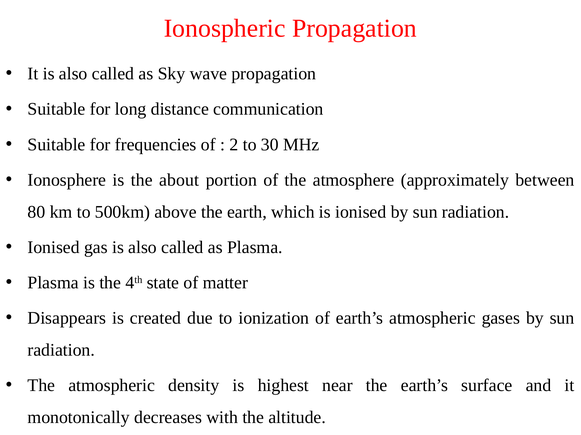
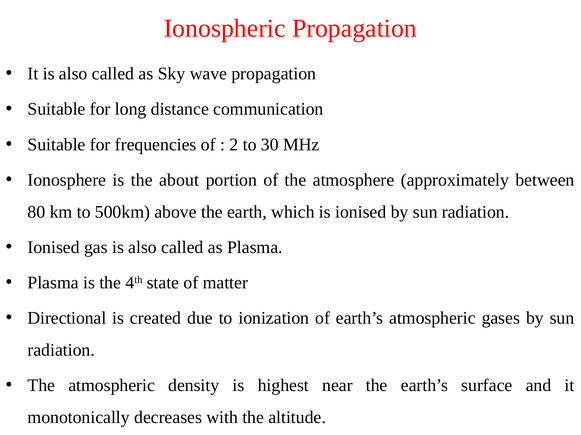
Disappears: Disappears -> Directional
